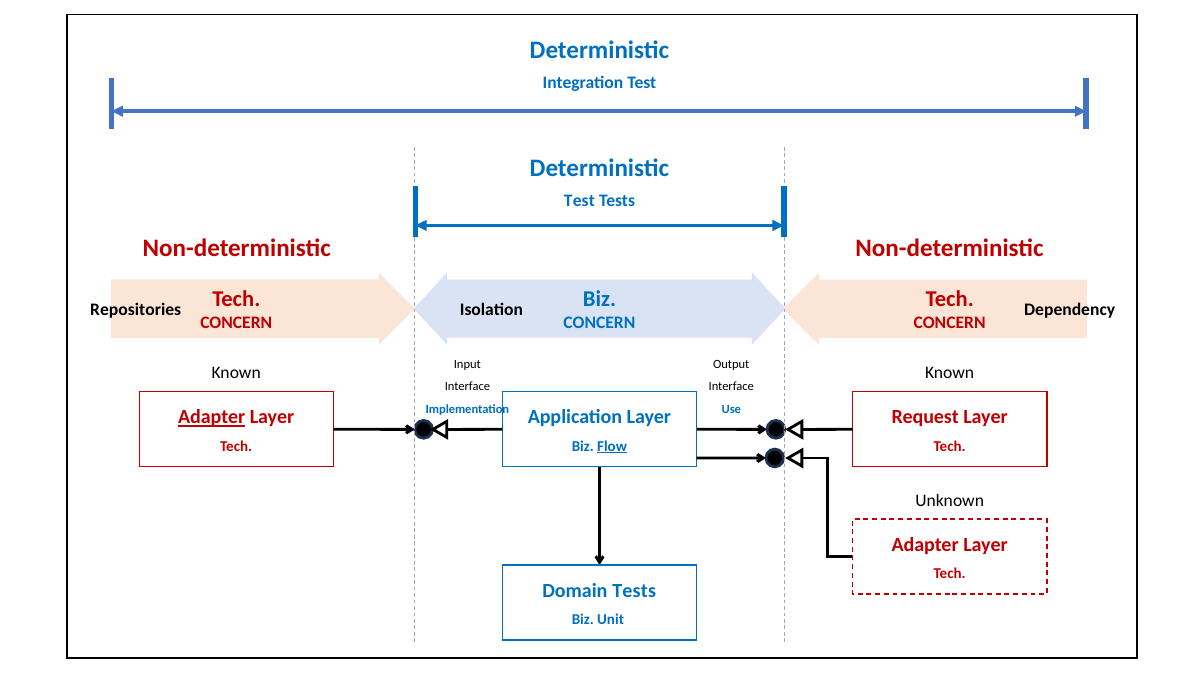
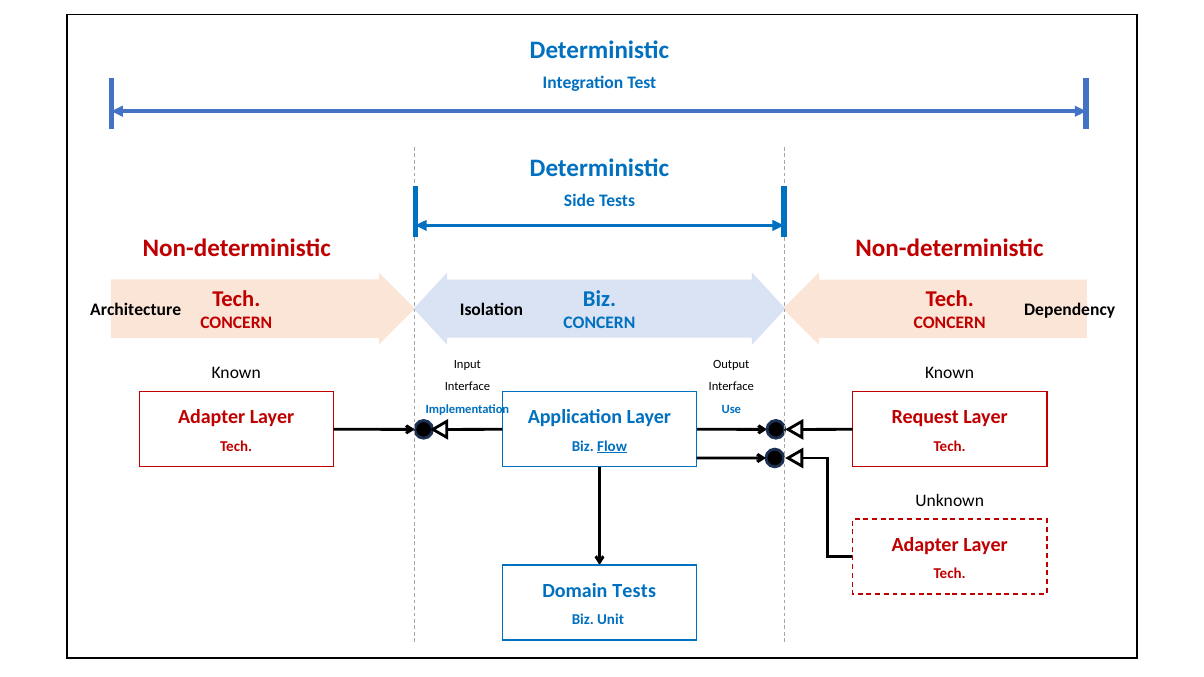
Test at (579, 201): Test -> Side
Repositories: Repositories -> Architecture
Adapter at (212, 418) underline: present -> none
